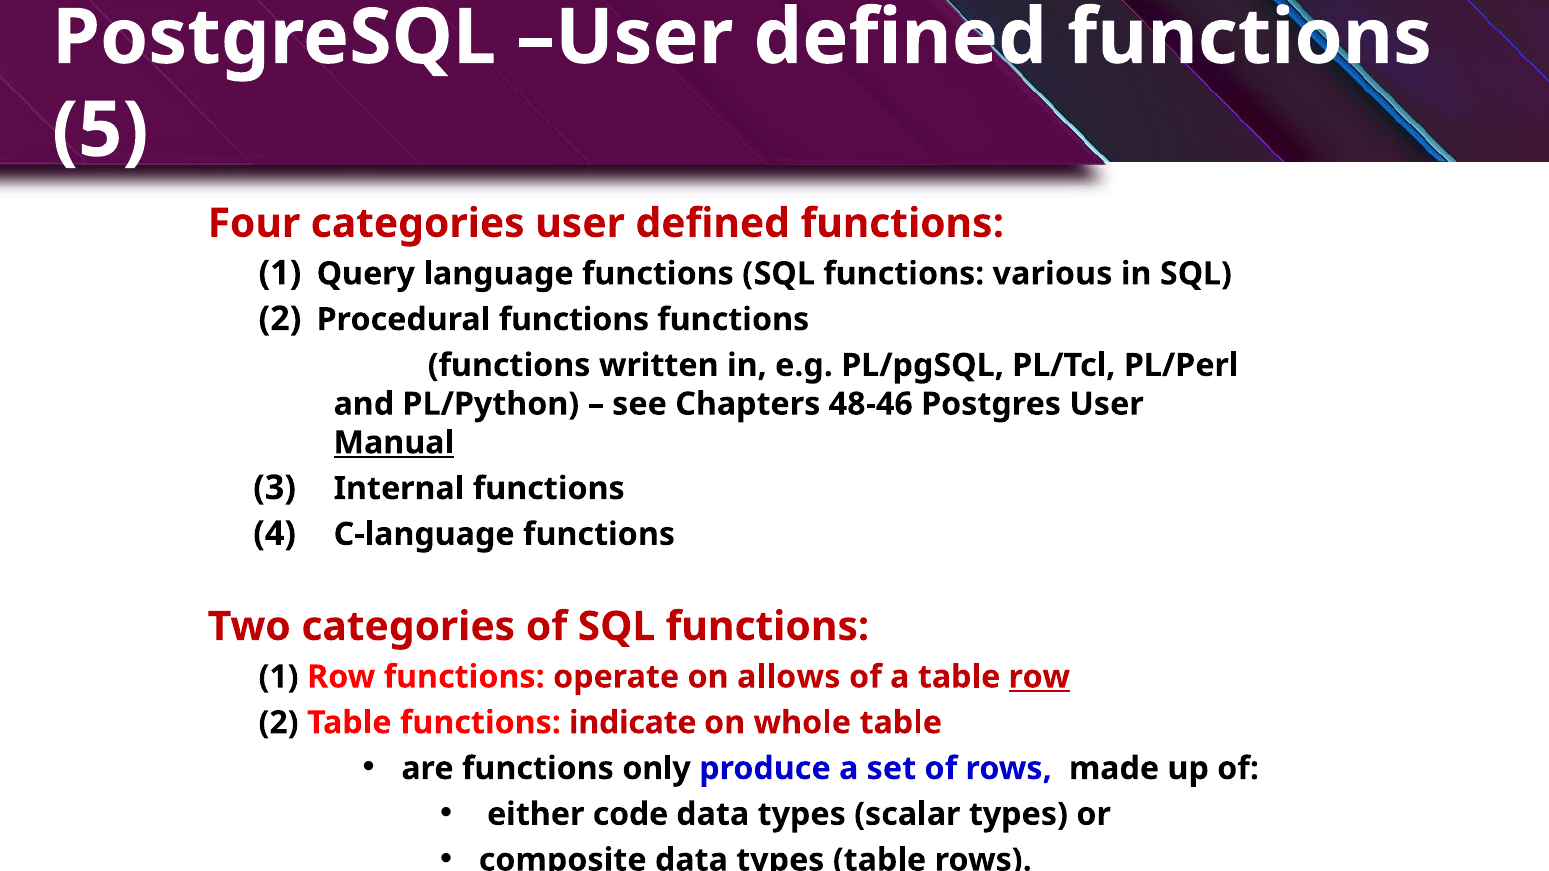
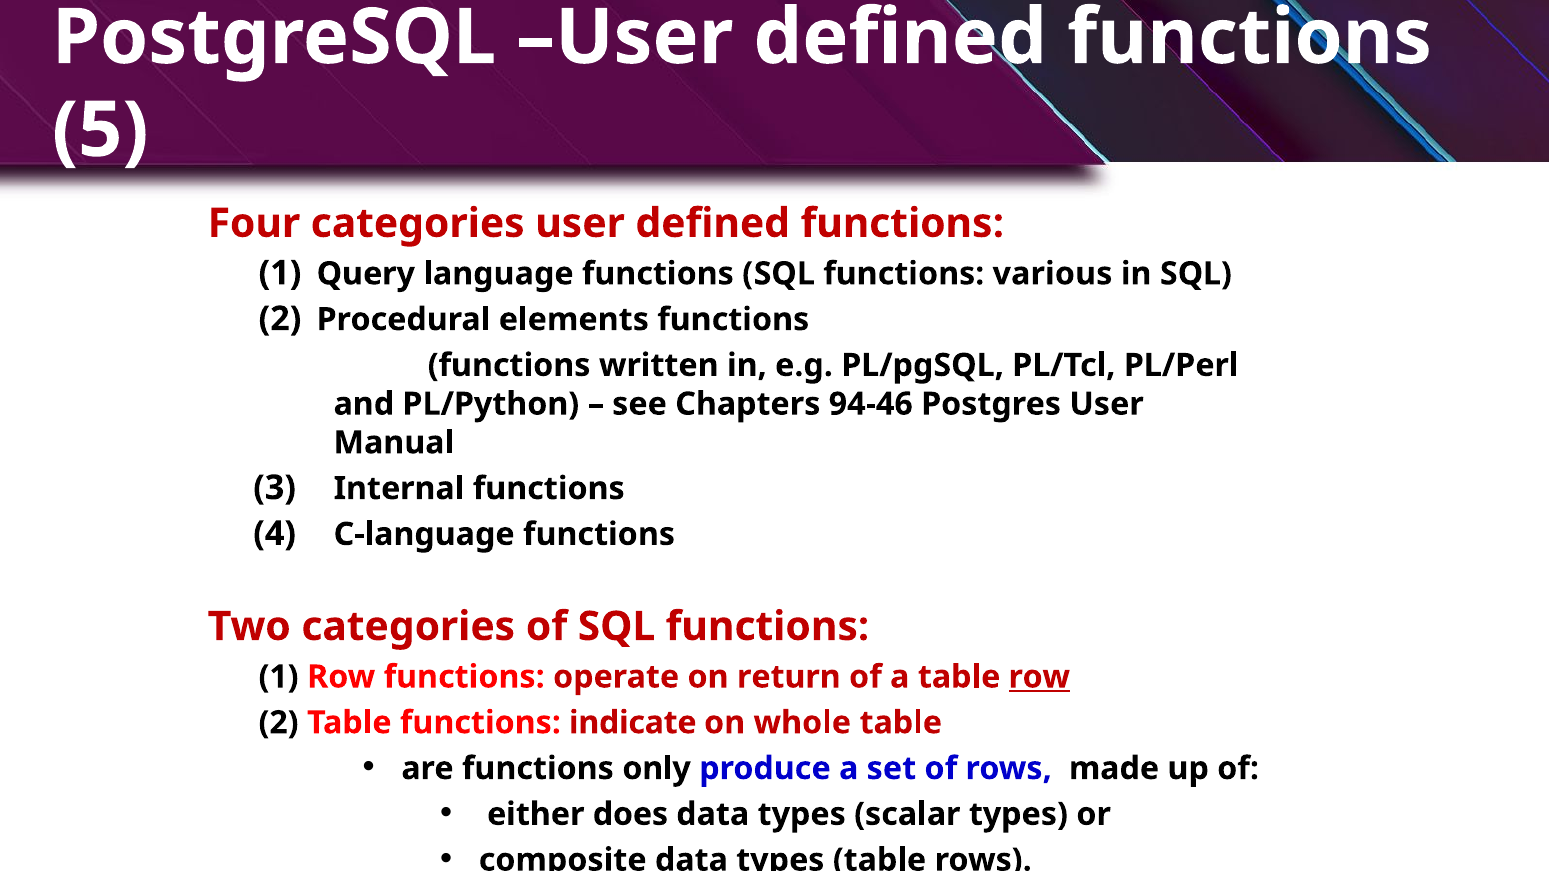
Procedural functions: functions -> elements
48-46: 48-46 -> 94-46
Manual underline: present -> none
allows: allows -> return
code: code -> does
